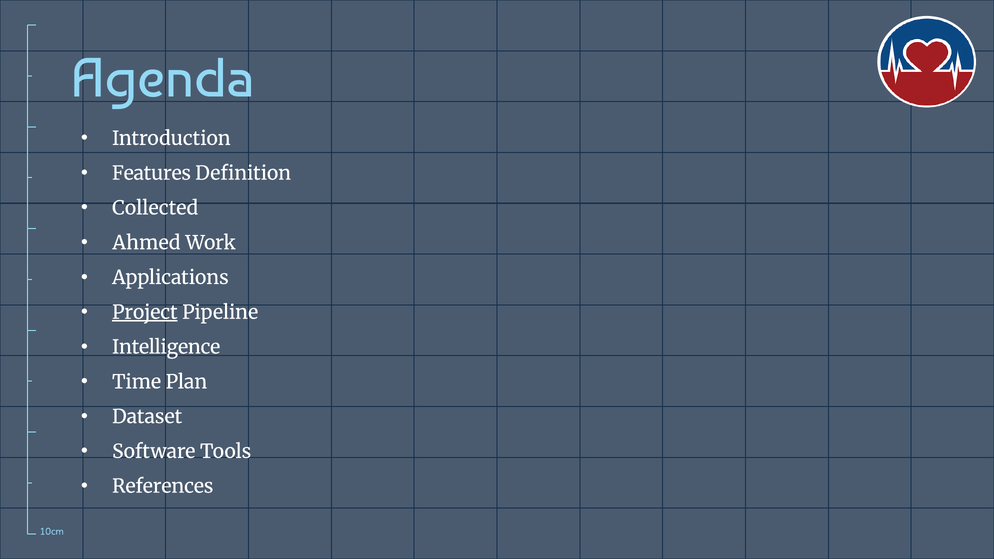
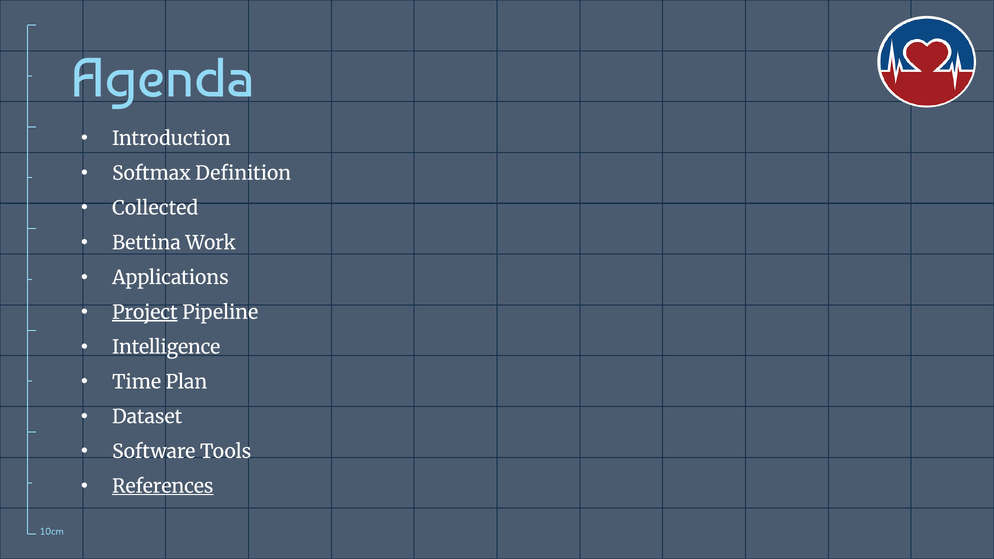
Features: Features -> Softmax
Ahmed: Ahmed -> Bettina
References underline: none -> present
